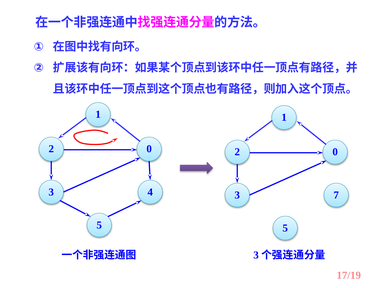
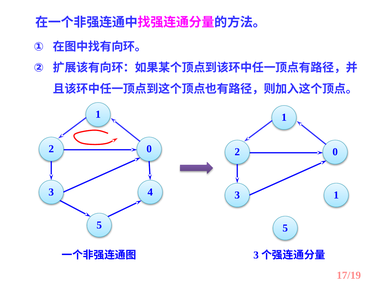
3 7: 7 -> 1
